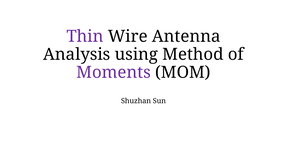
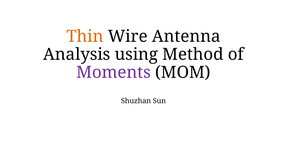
Thin colour: purple -> orange
